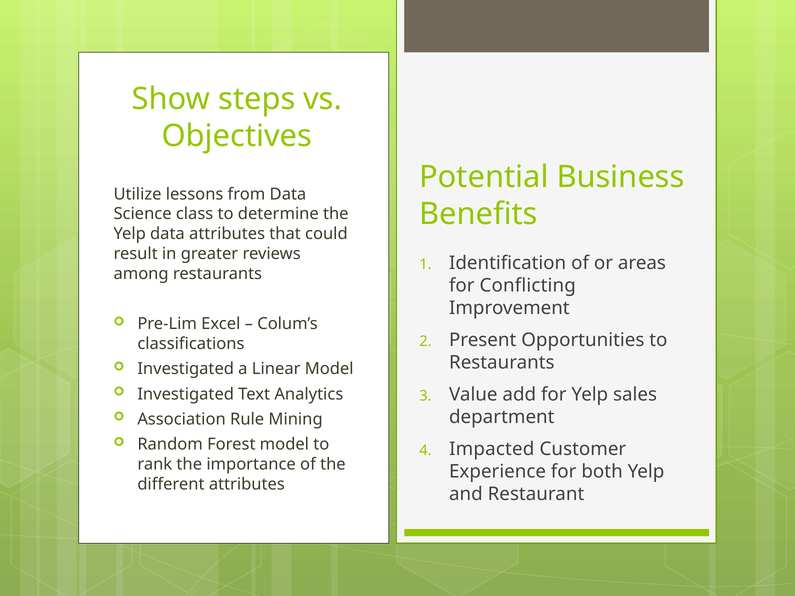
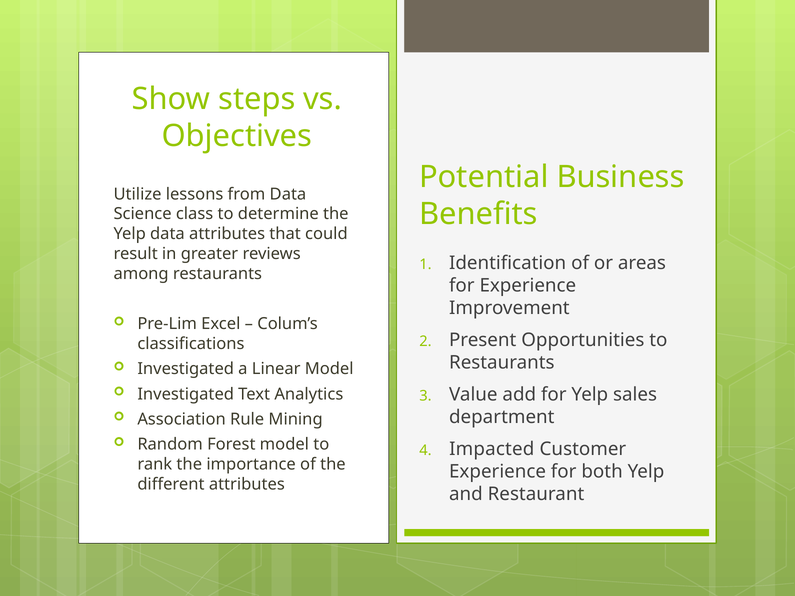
for Conflicting: Conflicting -> Experience
